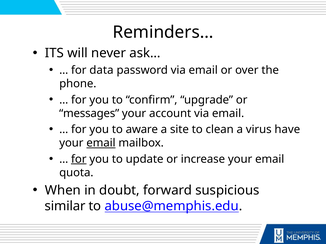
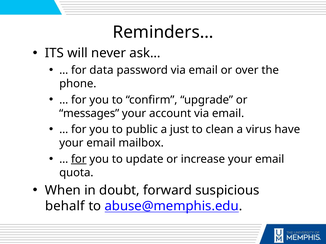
aware: aware -> public
site: site -> just
email at (101, 143) underline: present -> none
similar: similar -> behalf
